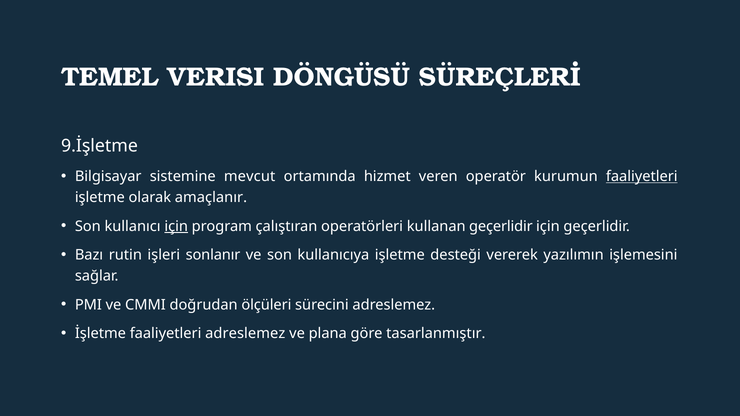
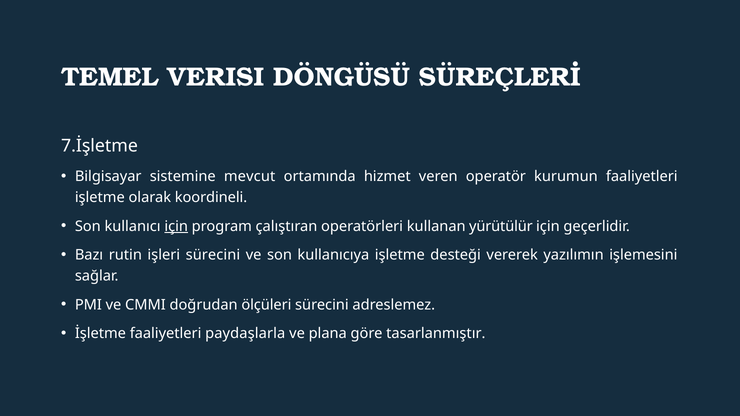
9.İşletme: 9.İşletme -> 7.İşletme
faaliyetleri at (642, 177) underline: present -> none
amaçlanır: amaçlanır -> koordineli
kullanan geçerlidir: geçerlidir -> yürütülür
işleri sonlanır: sonlanır -> sürecini
faaliyetleri adreslemez: adreslemez -> paydaşlarla
